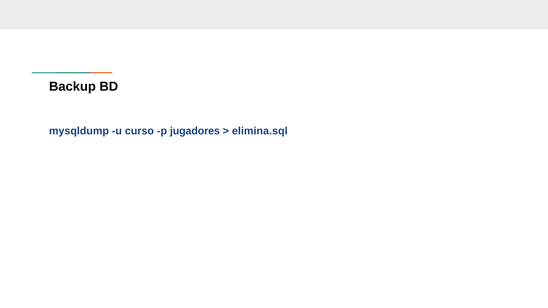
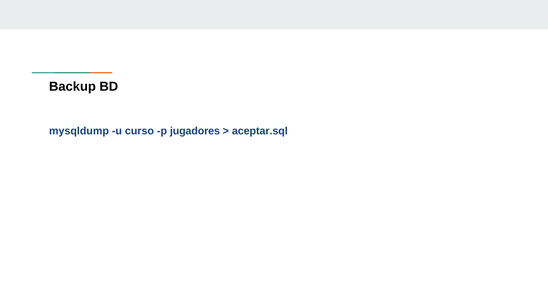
elimina.sql: elimina.sql -> aceptar.sql
